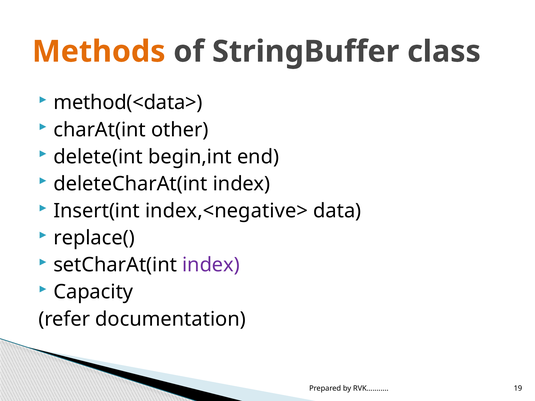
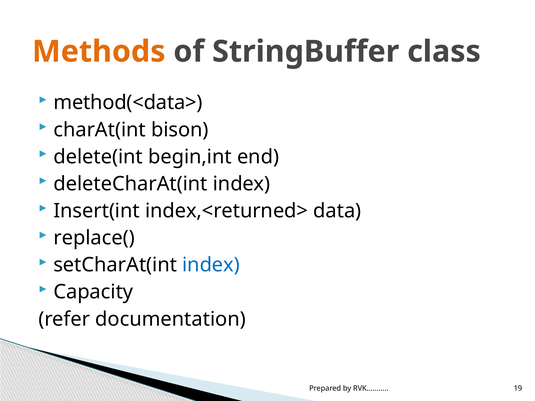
other: other -> bison
index,<negative>: index,<negative> -> index,<returned>
index at (211, 265) colour: purple -> blue
